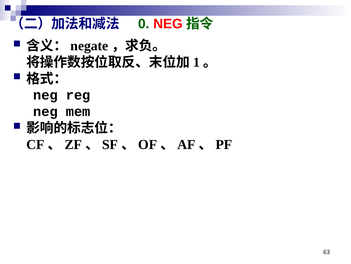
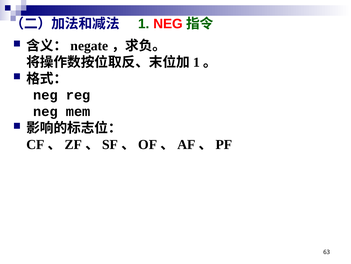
0 at (144, 24): 0 -> 1
